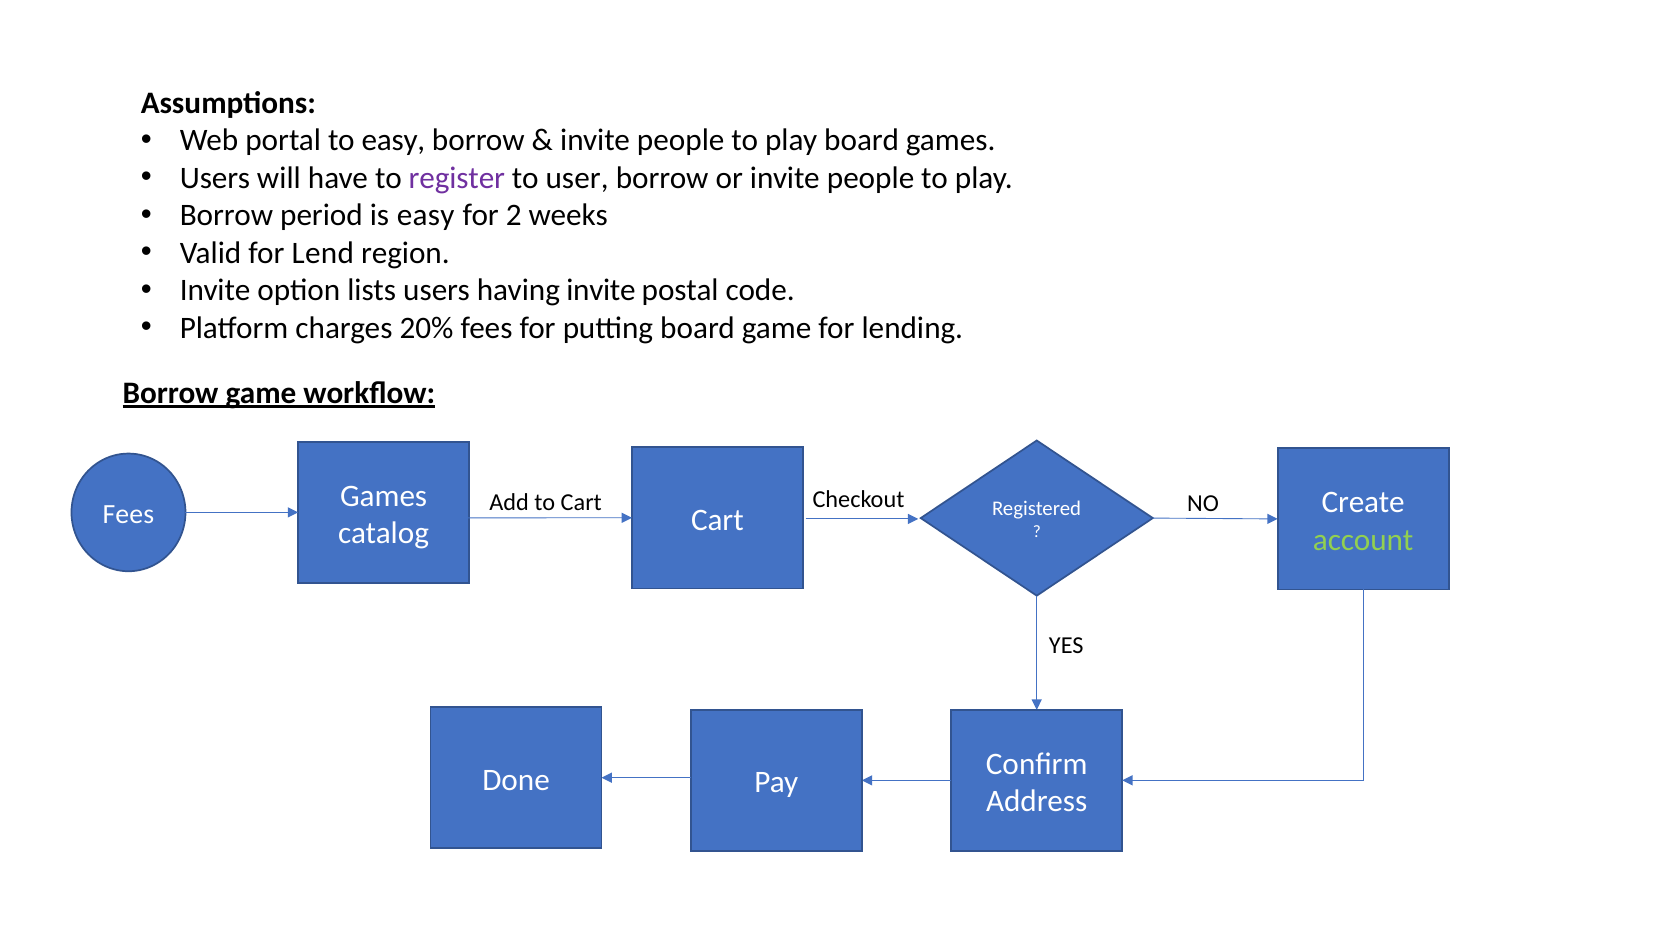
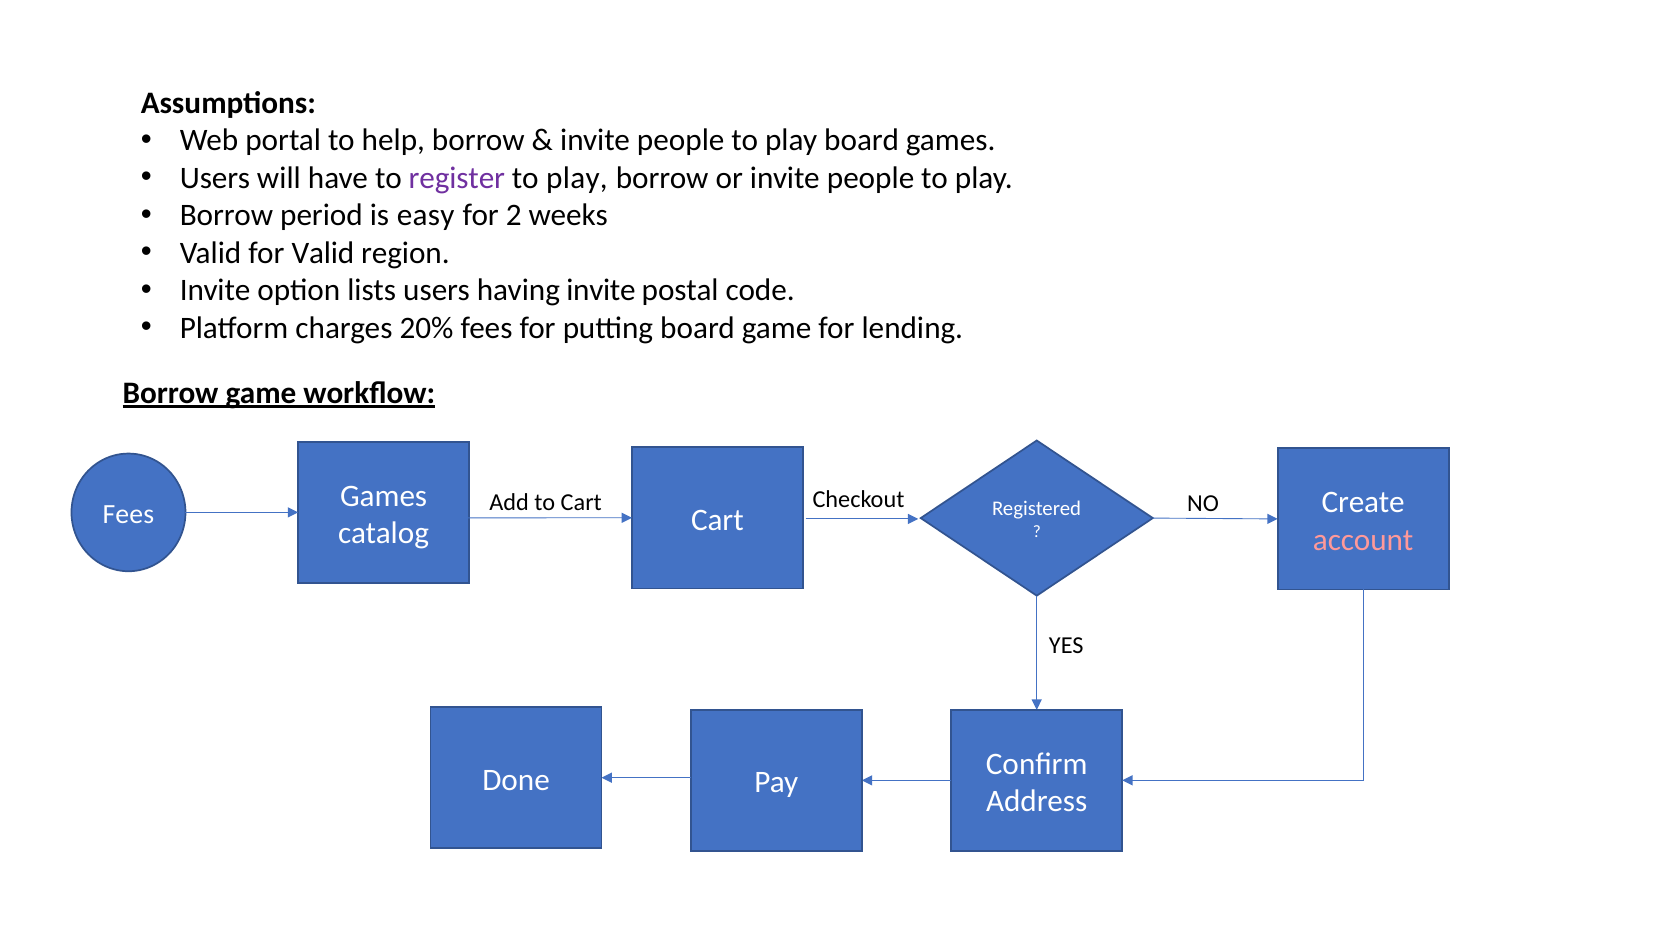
to easy: easy -> help
user at (577, 178): user -> play
for Lend: Lend -> Valid
account colour: light green -> pink
